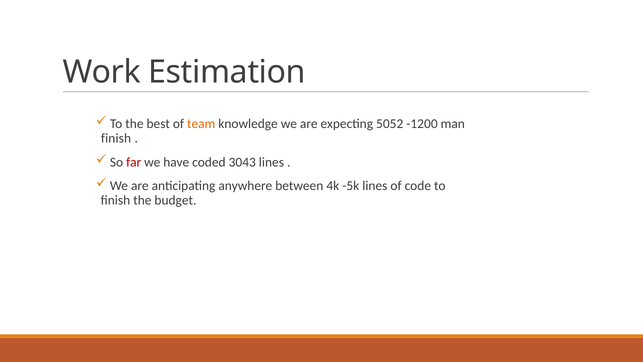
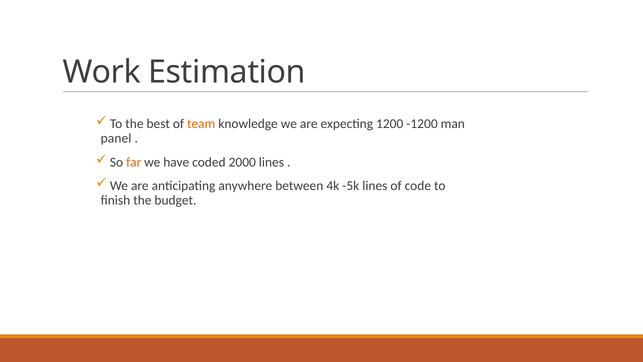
5052: 5052 -> 1200
finish at (116, 138): finish -> panel
far colour: red -> orange
3043: 3043 -> 2000
